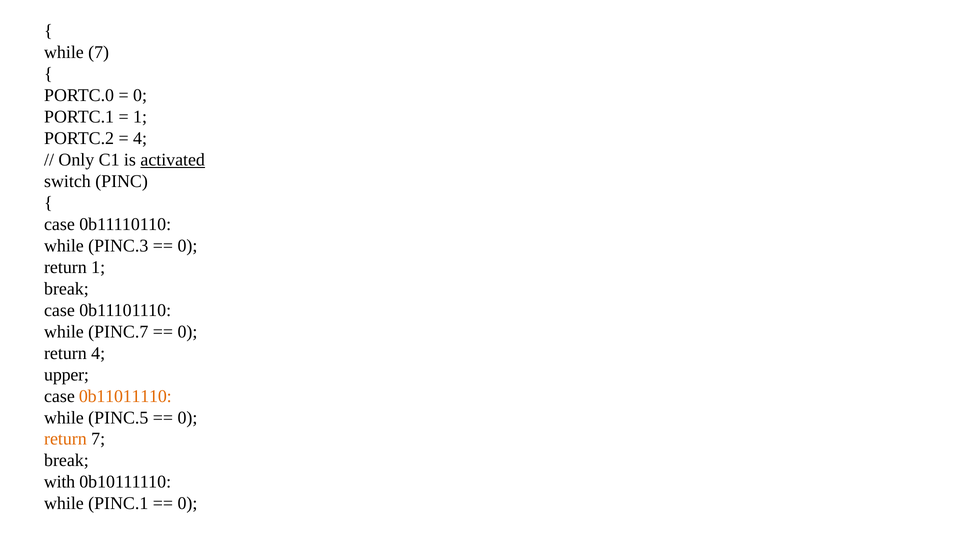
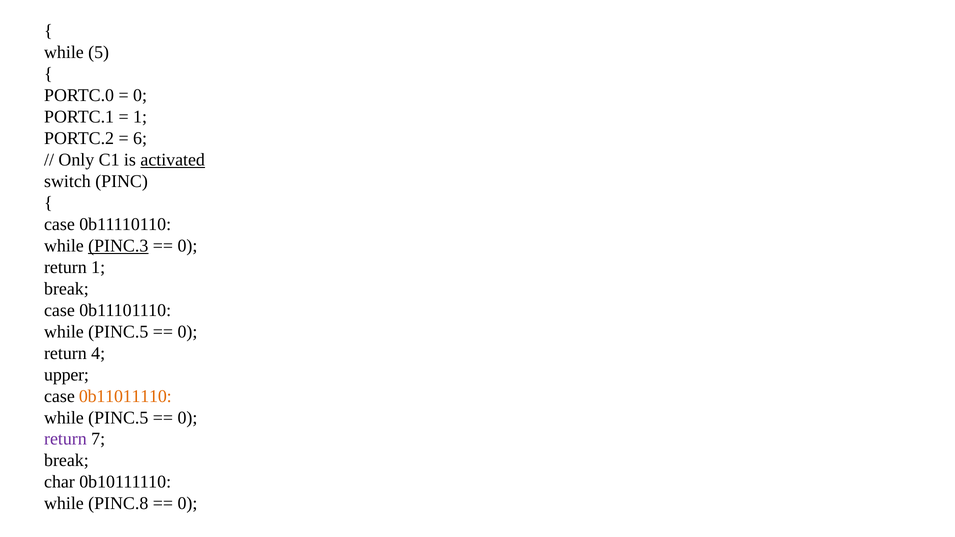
while 7: 7 -> 5
4 at (140, 138): 4 -> 6
PINC.3 underline: none -> present
PINC.7 at (118, 332): PINC.7 -> PINC.5
return at (65, 439) colour: orange -> purple
with: with -> char
PINC.1: PINC.1 -> PINC.8
